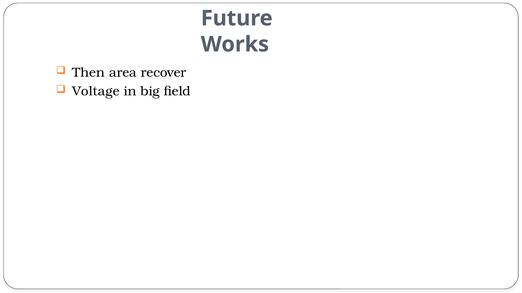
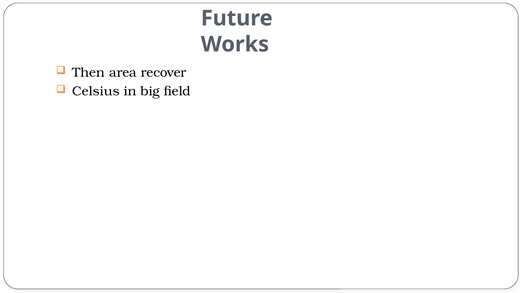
Voltage: Voltage -> Celsius
